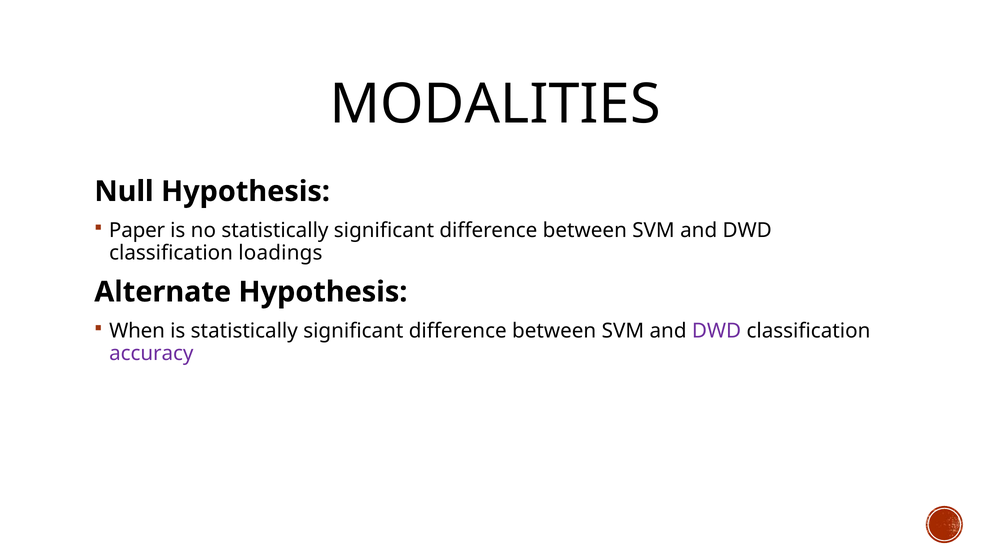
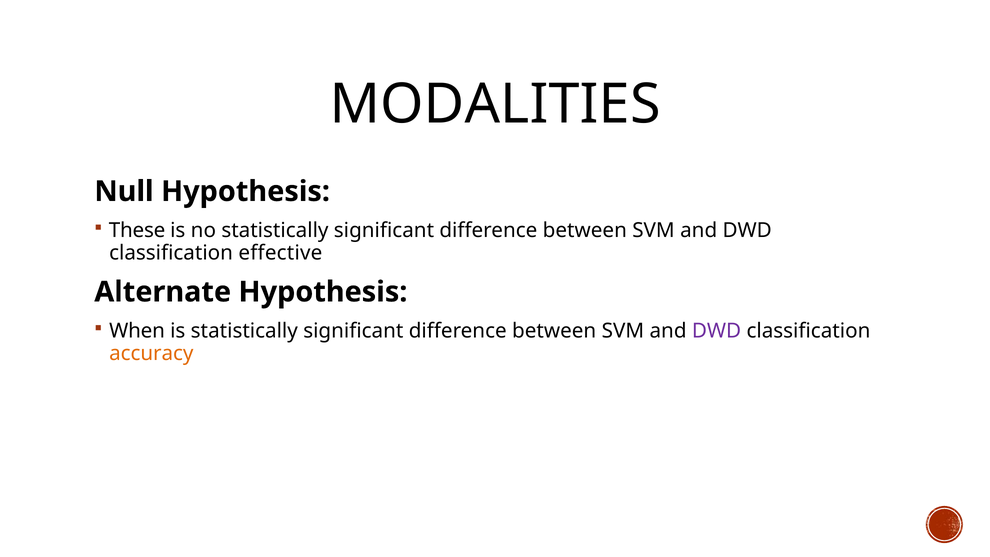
Paper: Paper -> These
loadings: loadings -> effective
accuracy colour: purple -> orange
